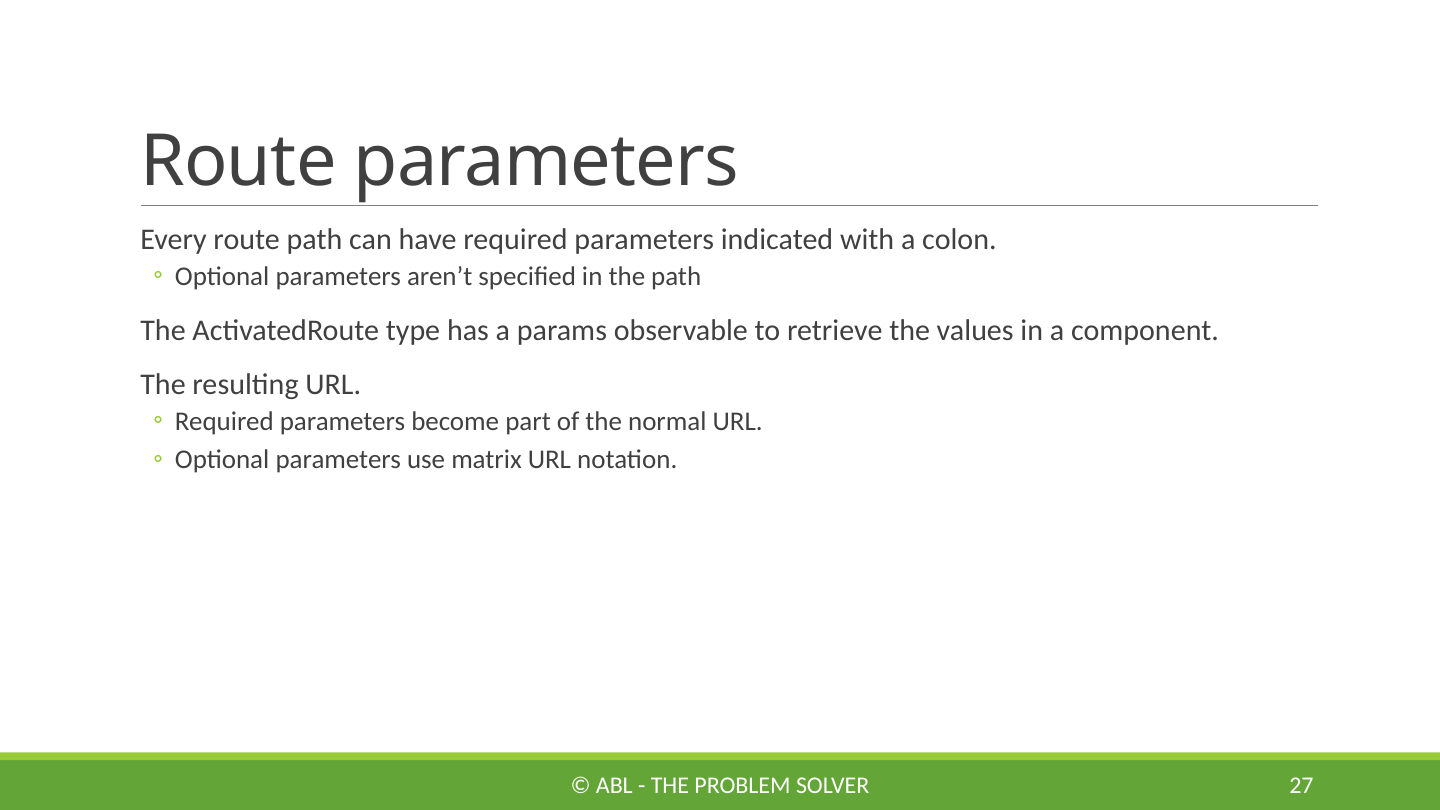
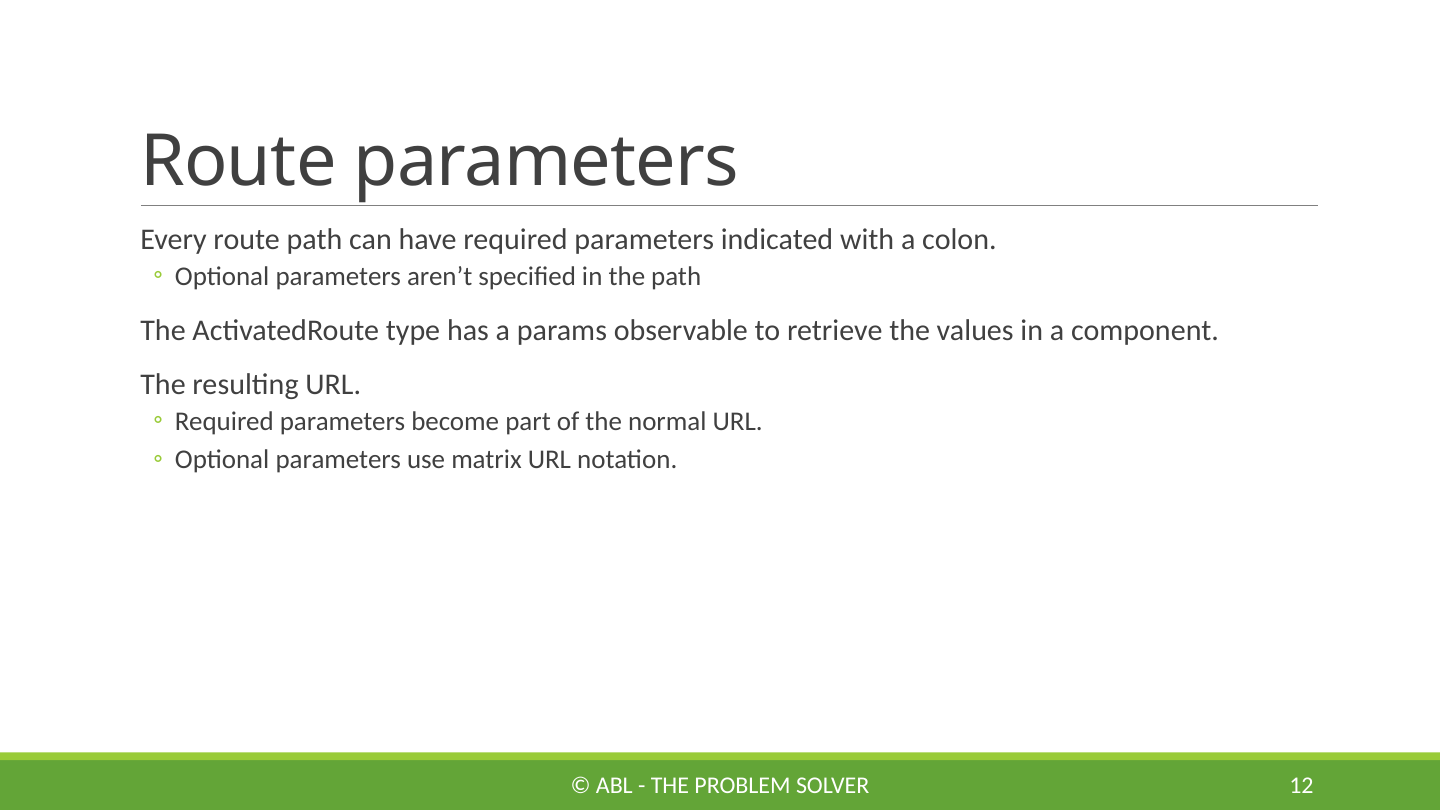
27: 27 -> 12
